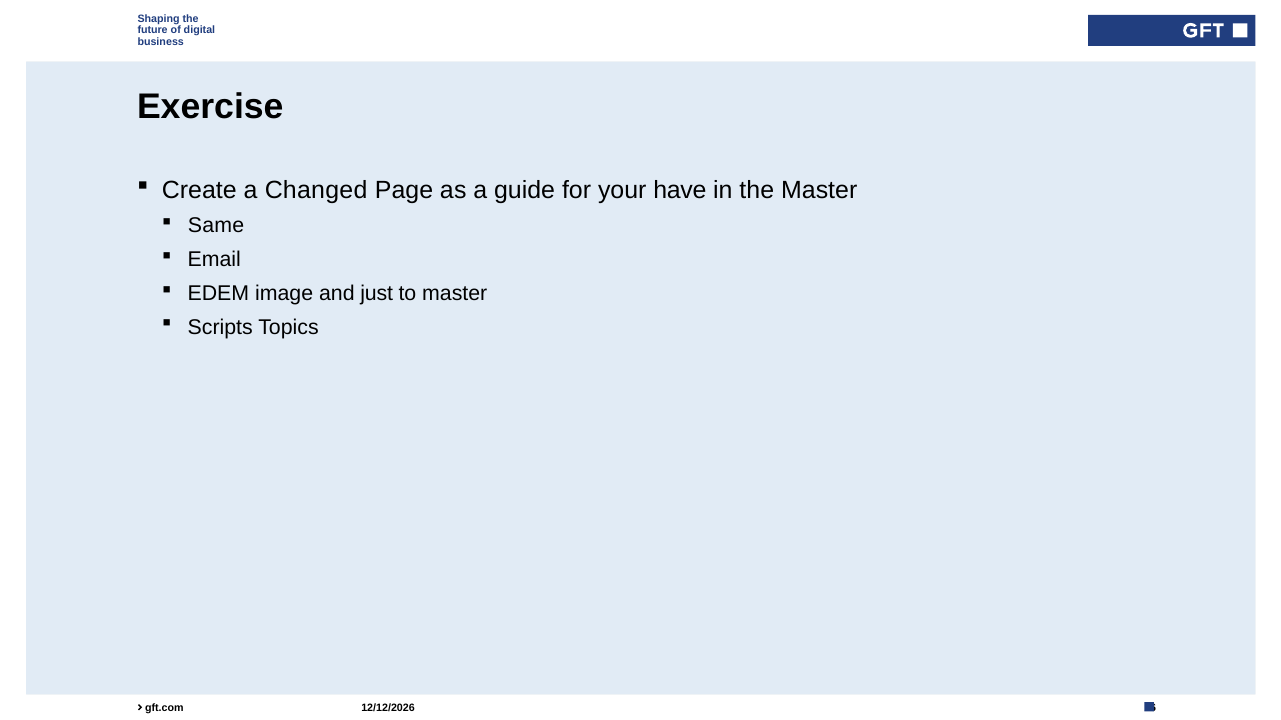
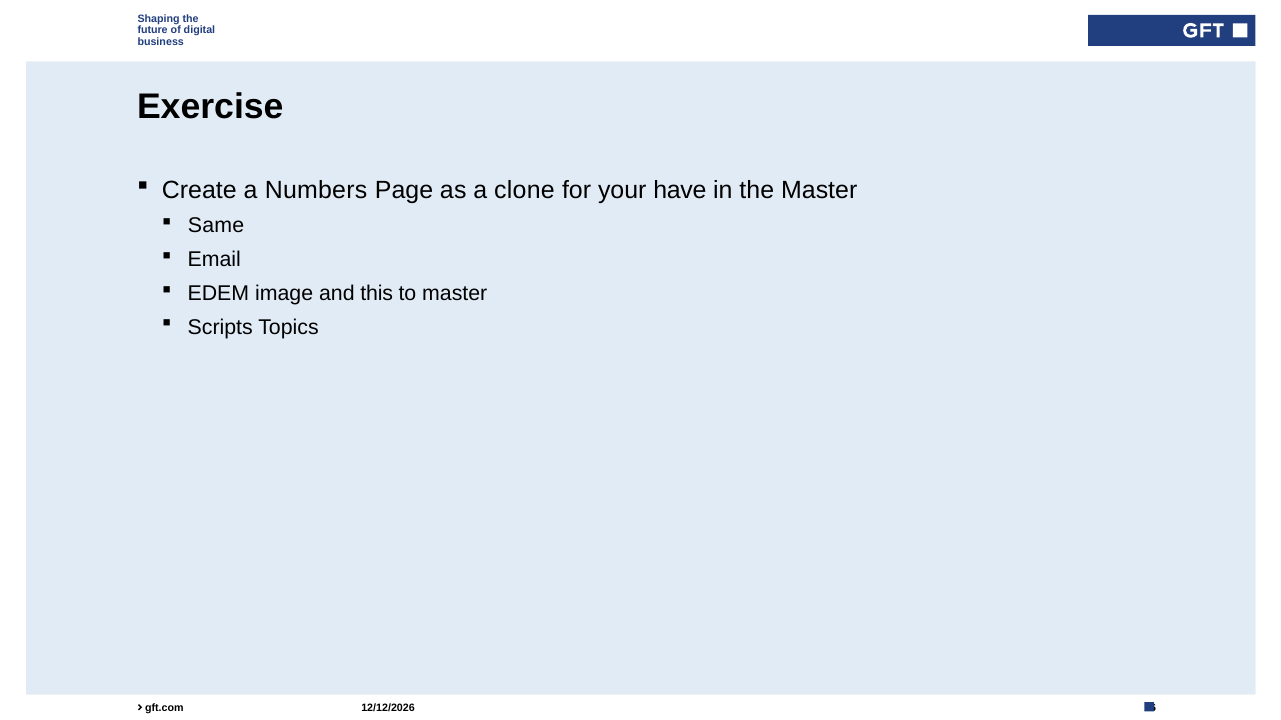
Changed: Changed -> Numbers
guide: guide -> clone
just: just -> this
